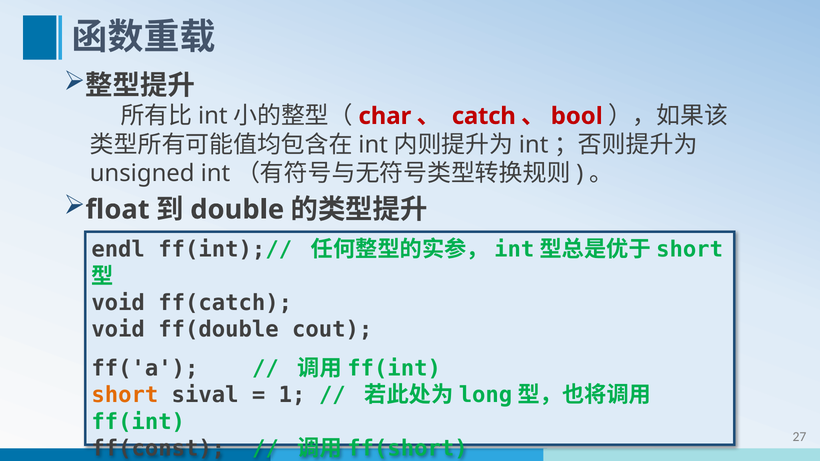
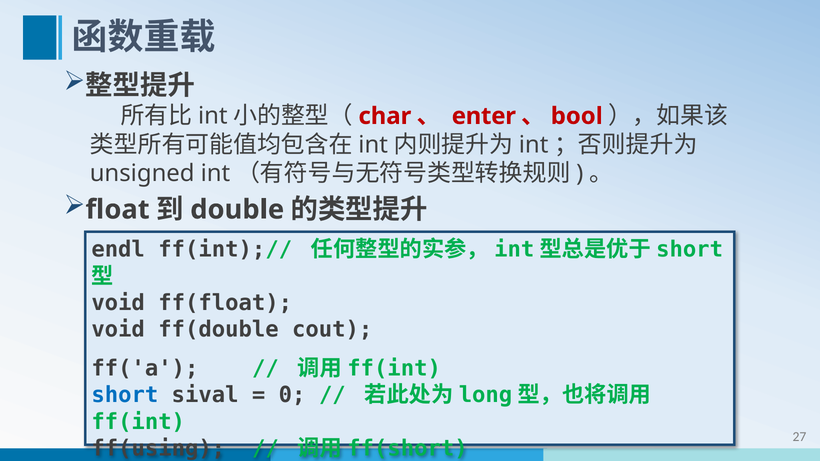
catch: catch -> enter
ff(catch: ff(catch -> ff(float
short colour: orange -> blue
1: 1 -> 0
ff(const: ff(const -> ff(using
